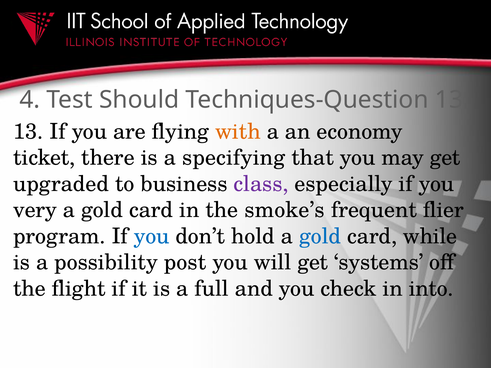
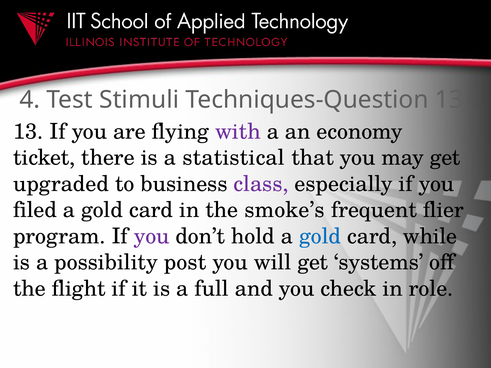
Should: Should -> Stimuli
with colour: orange -> purple
specifying: specifying -> statistical
very: very -> filed
you at (152, 236) colour: blue -> purple
into: into -> role
